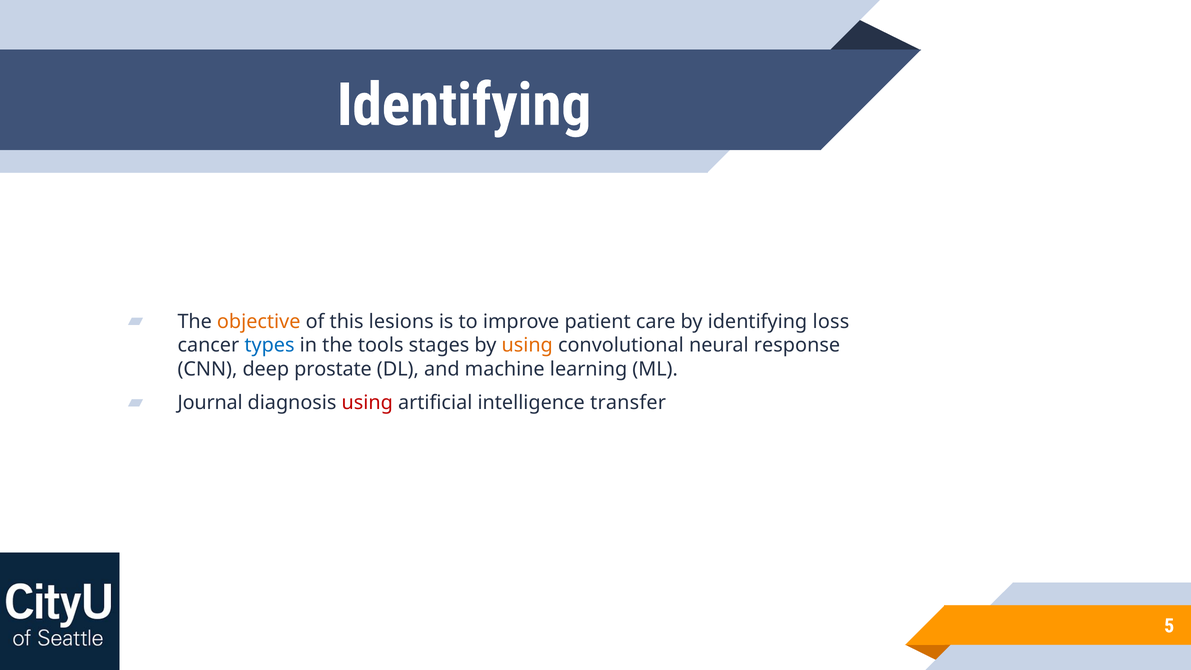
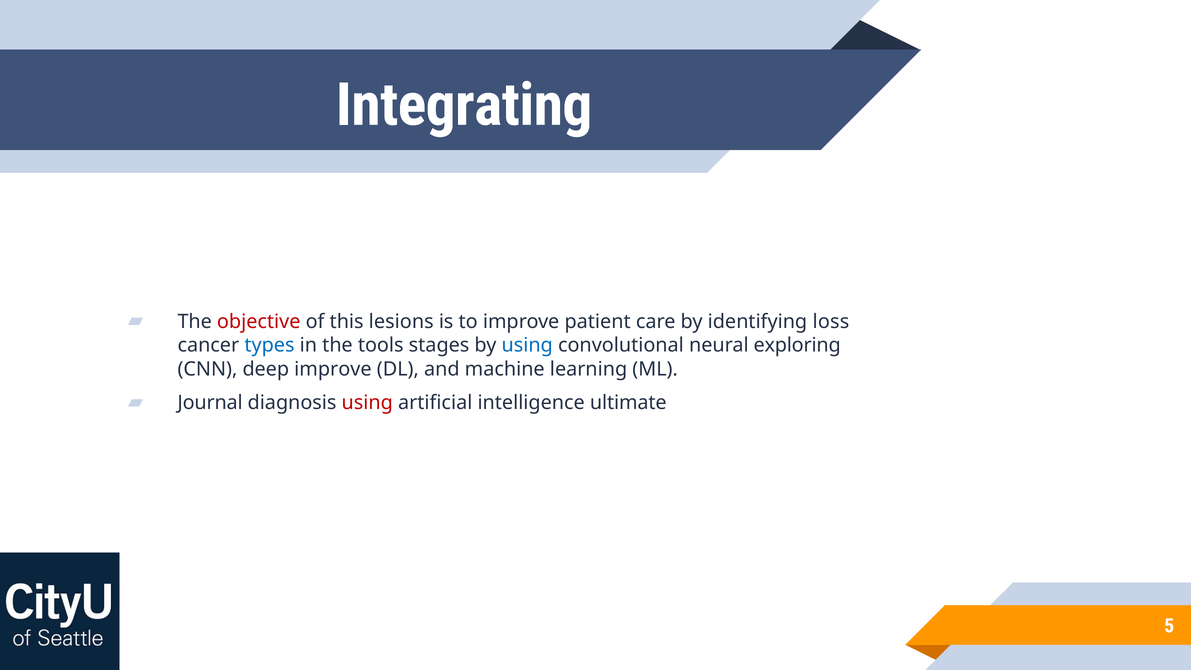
Identifying at (464, 105): Identifying -> Integrating
objective colour: orange -> red
using at (527, 345) colour: orange -> blue
response: response -> exploring
deep prostate: prostate -> improve
transfer: transfer -> ultimate
